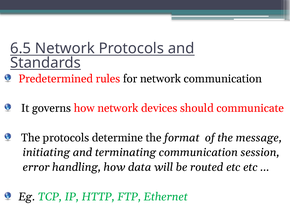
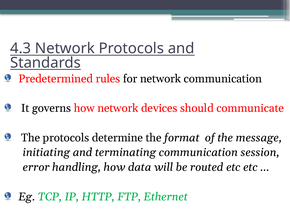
6.5: 6.5 -> 4.3
